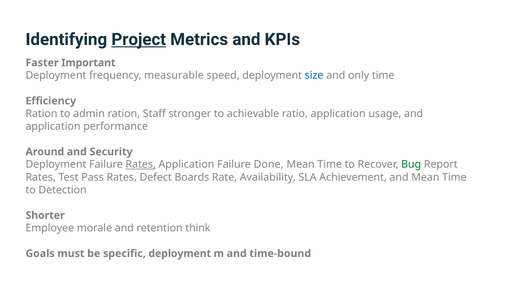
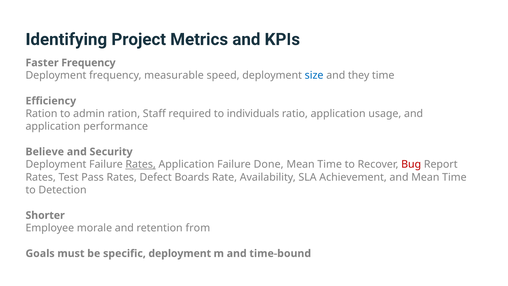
Project underline: present -> none
Faster Important: Important -> Frequency
only: only -> they
stronger: stronger -> required
achievable: achievable -> individuals
Around: Around -> Believe
Bug colour: green -> red
think: think -> from
